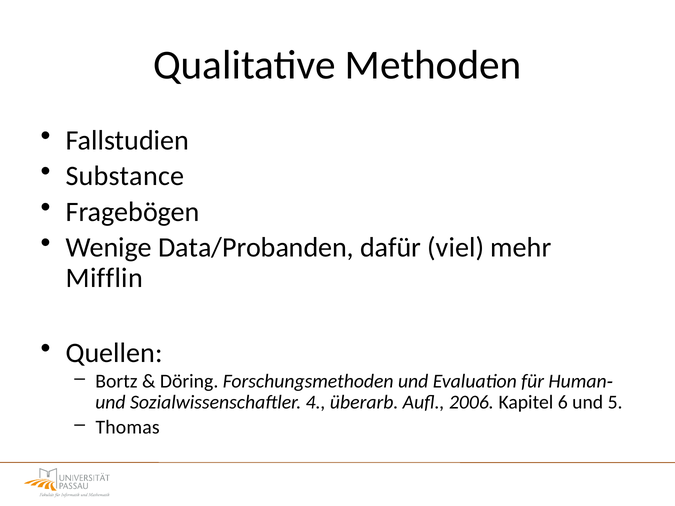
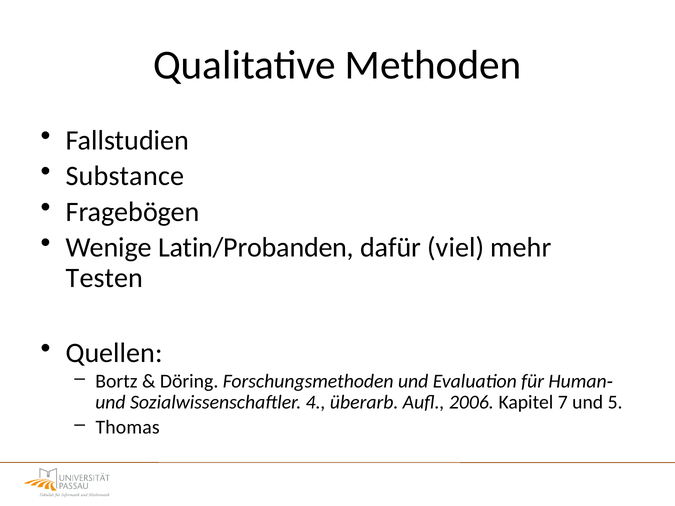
Data/Probanden: Data/Probanden -> Latin/Probanden
Mifflin: Mifflin -> Testen
6: 6 -> 7
